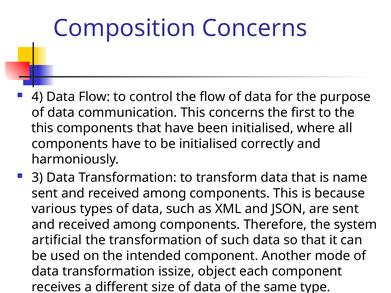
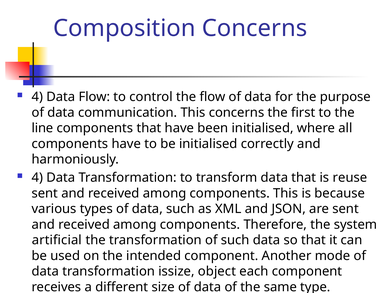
this at (42, 128): this -> line
3 at (37, 178): 3 -> 4
name: name -> reuse
